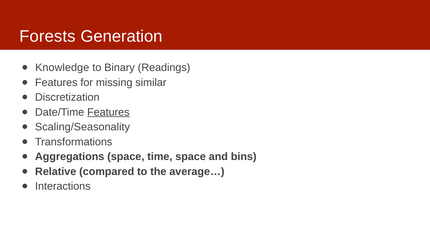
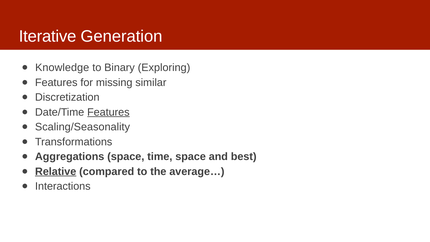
Forests: Forests -> Iterative
Readings: Readings -> Exploring
bins: bins -> best
Relative underline: none -> present
